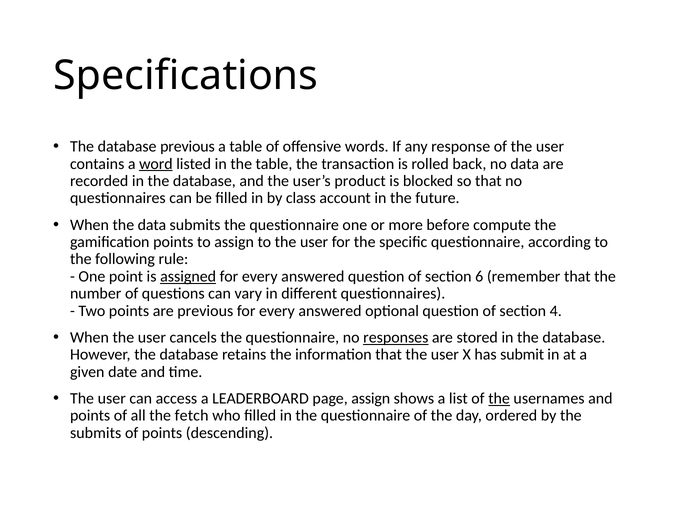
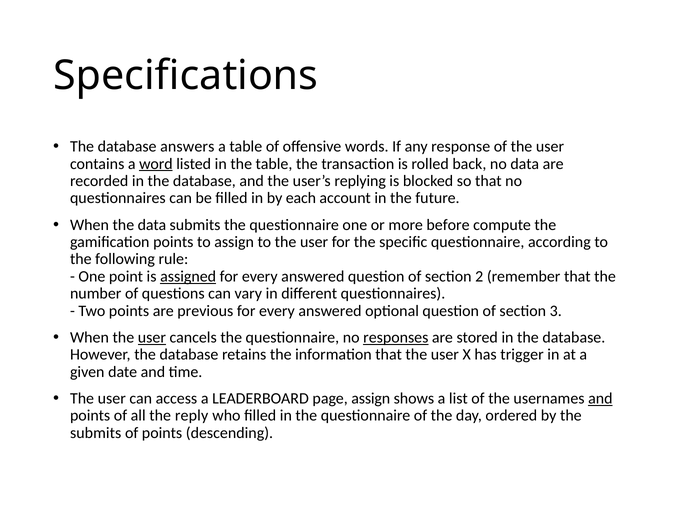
database previous: previous -> answers
product: product -> replying
class: class -> each
6: 6 -> 2
4: 4 -> 3
user at (152, 338) underline: none -> present
submit: submit -> trigger
the at (499, 399) underline: present -> none
and at (600, 399) underline: none -> present
fetch: fetch -> reply
